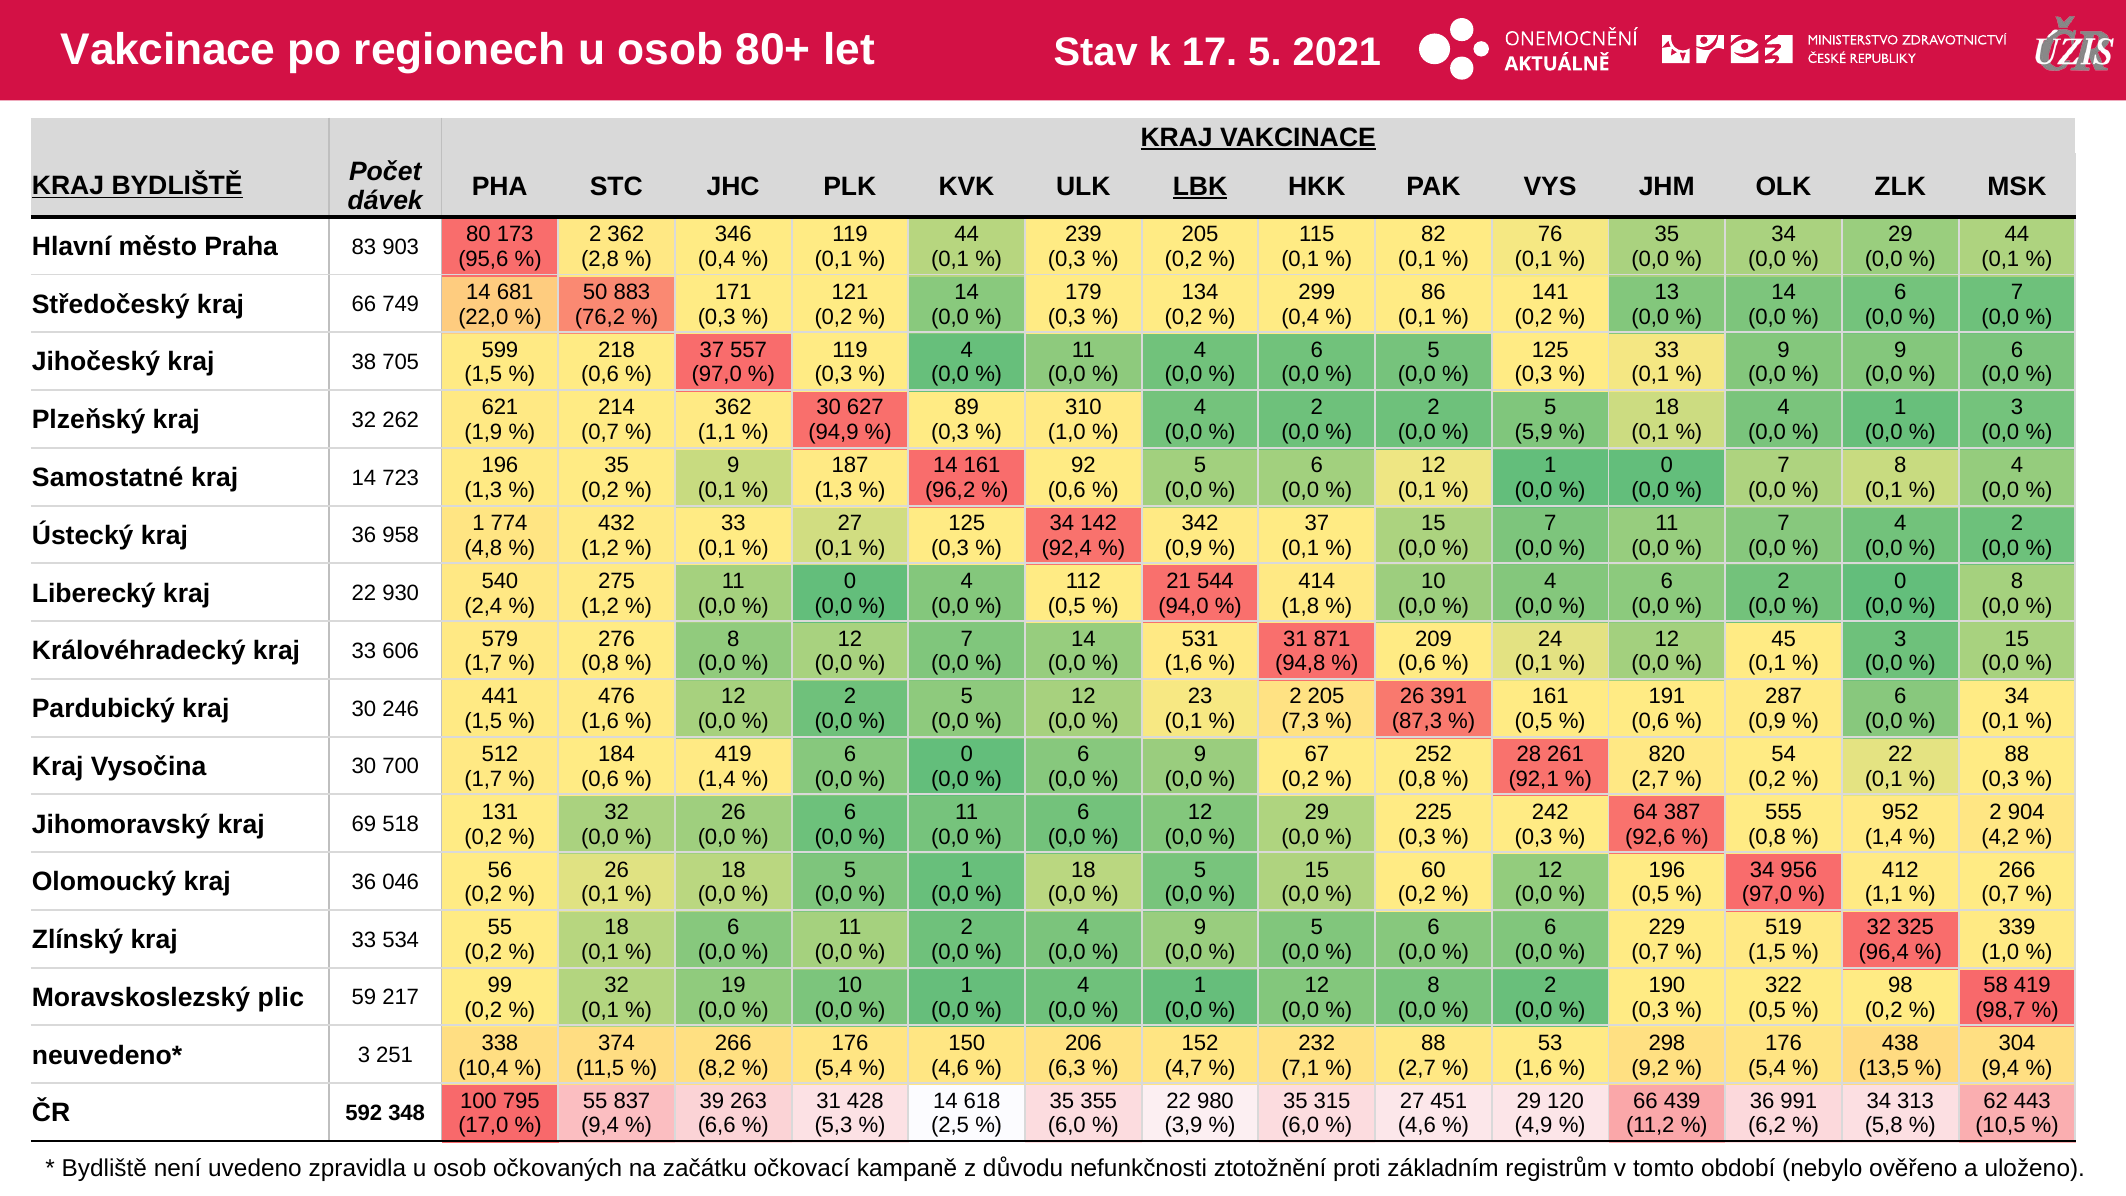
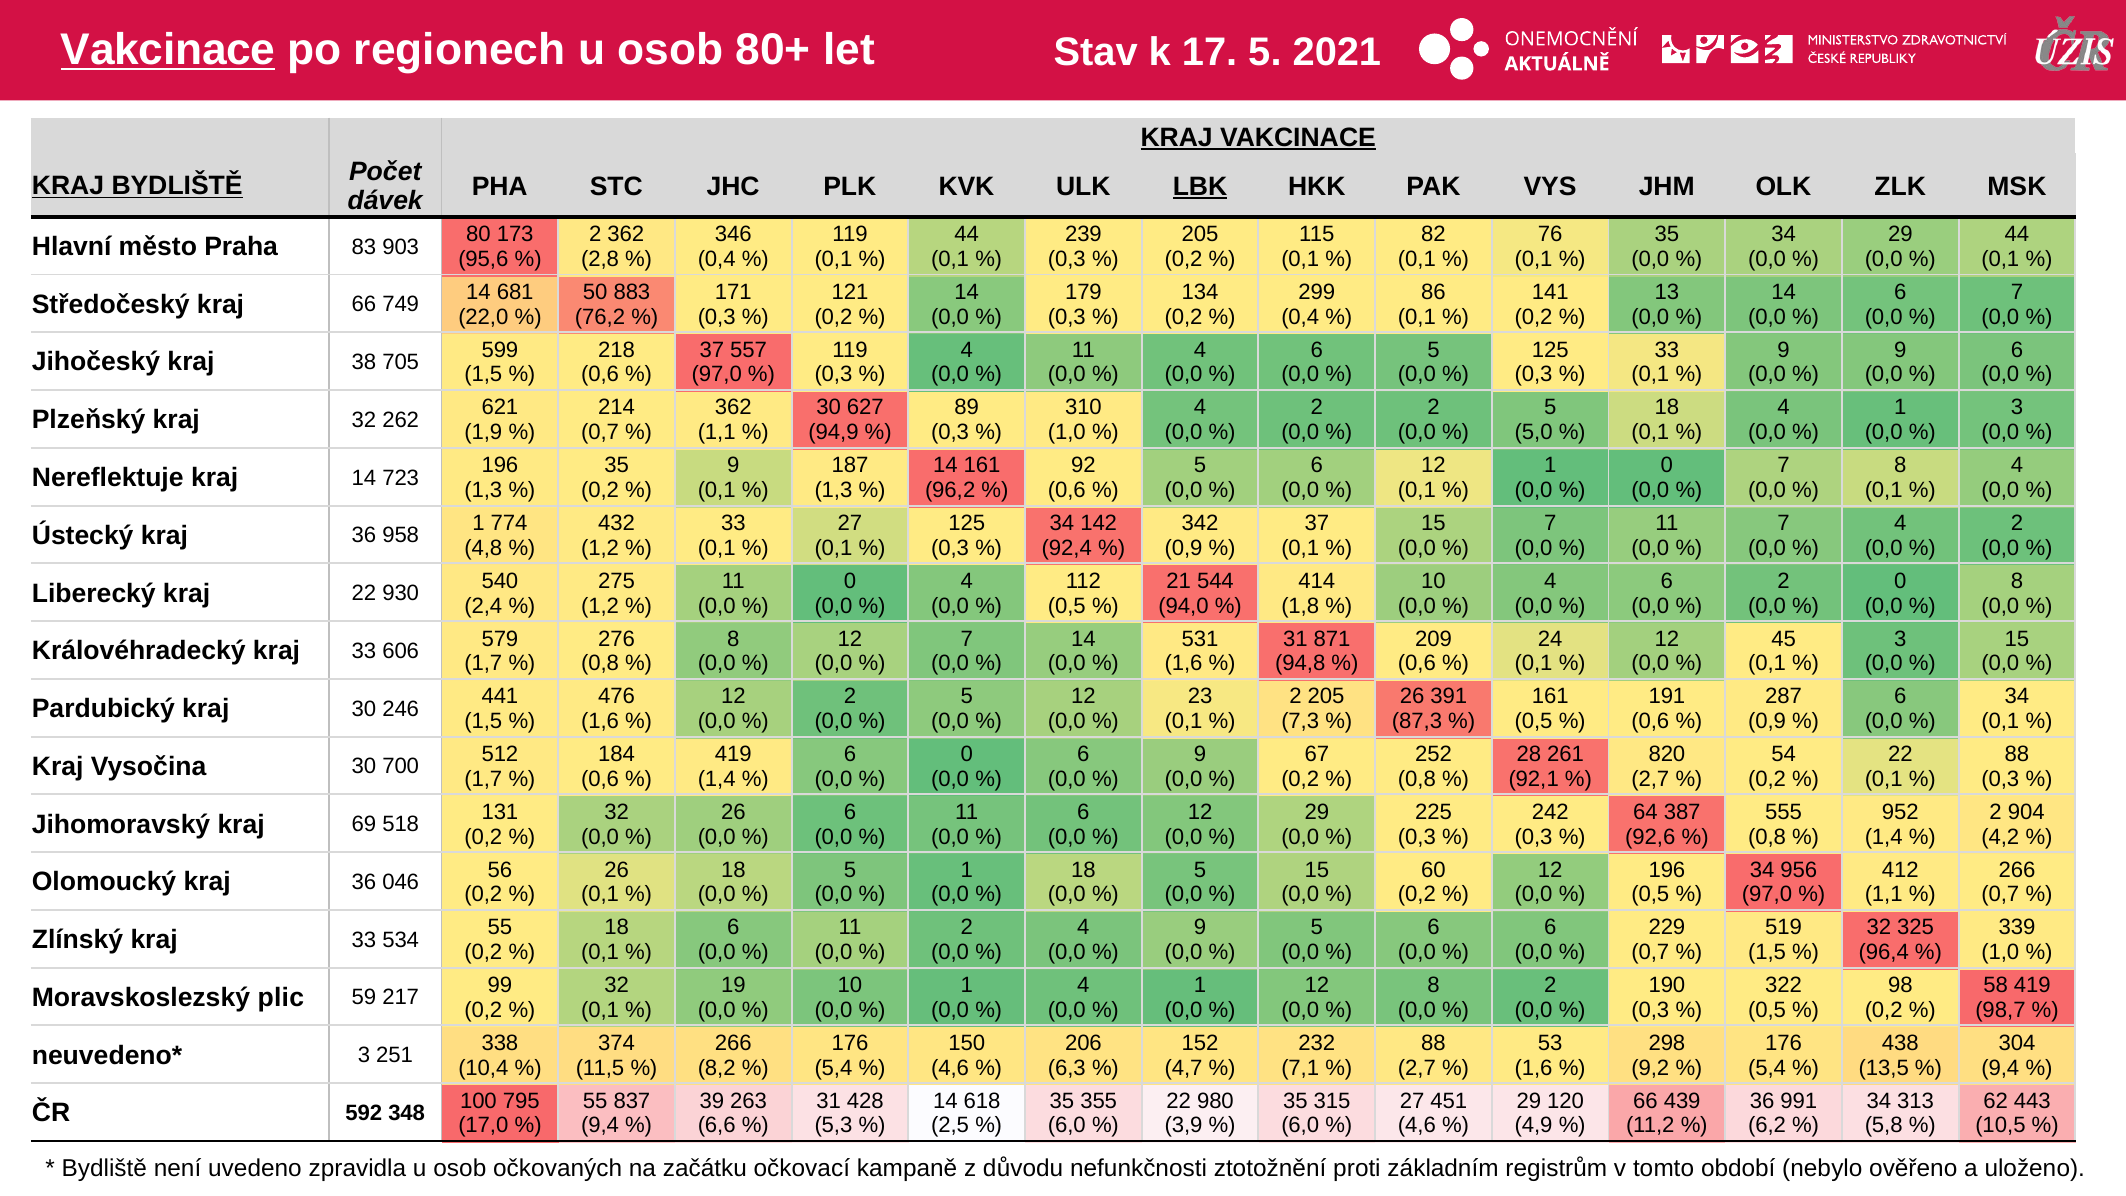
Vakcinace at (168, 50) underline: none -> present
5,9: 5,9 -> 5,0
Samostatné: Samostatné -> Nereflektuje
